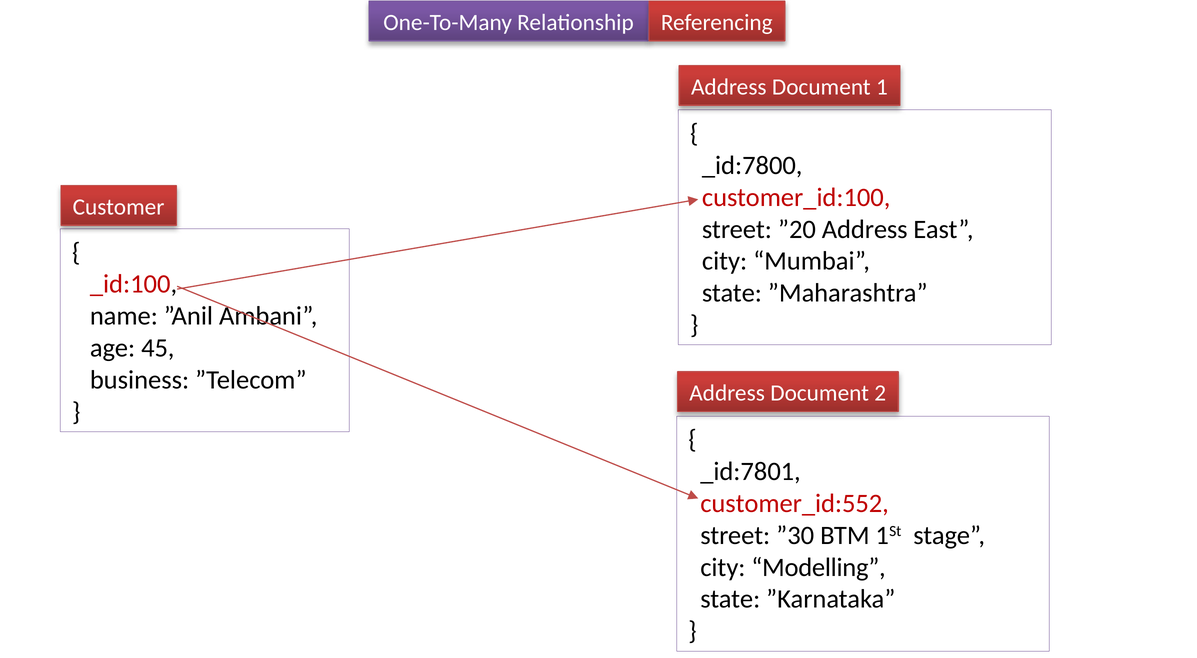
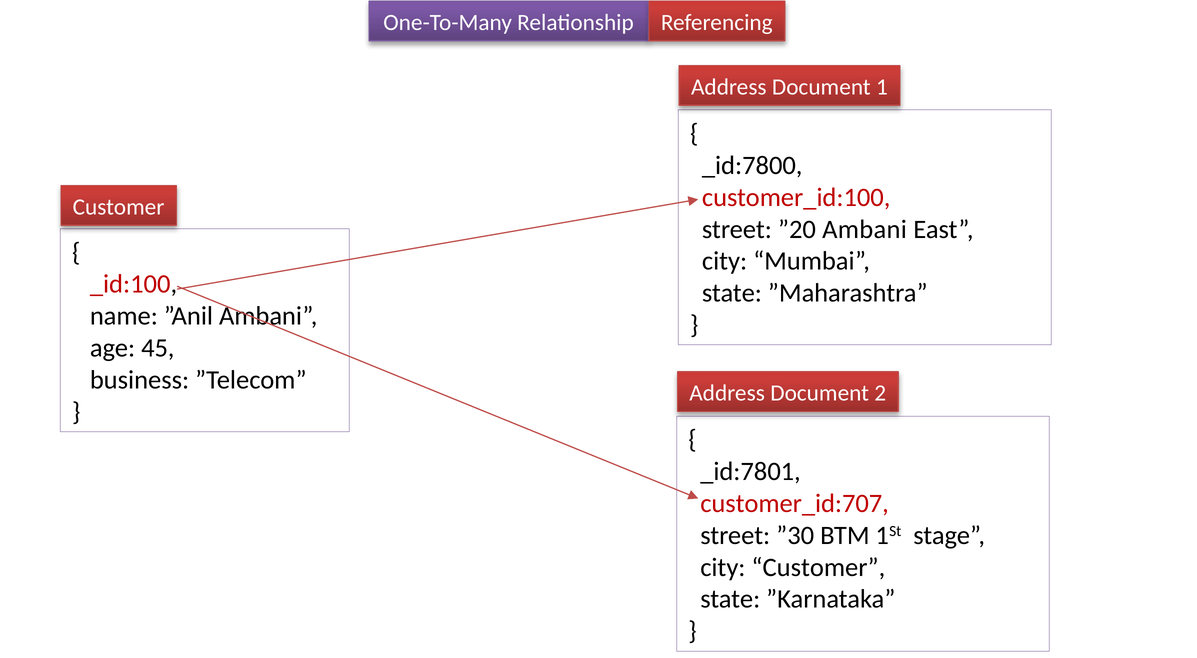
”20 Address: Address -> Ambani
customer_id:552: customer_id:552 -> customer_id:707
city Modelling: Modelling -> Customer
